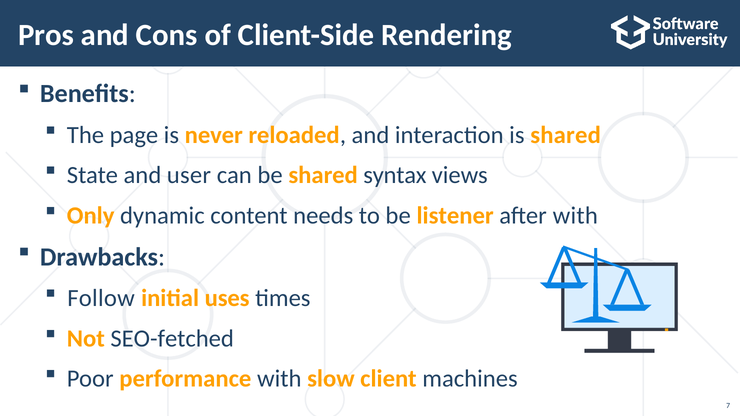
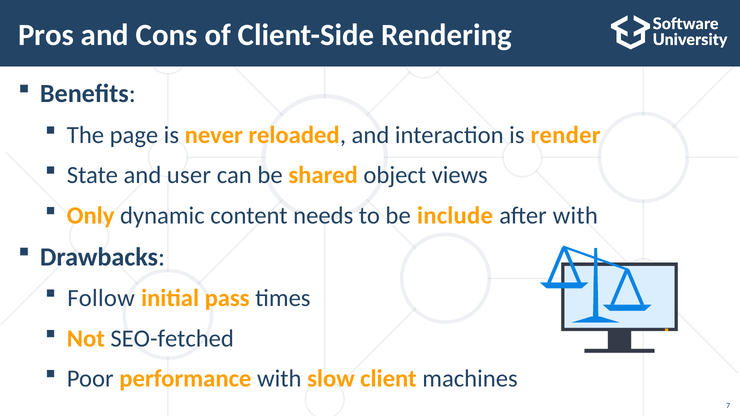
is shared: shared -> render
syntax: syntax -> object
listener: listener -> include
uses: uses -> pass
